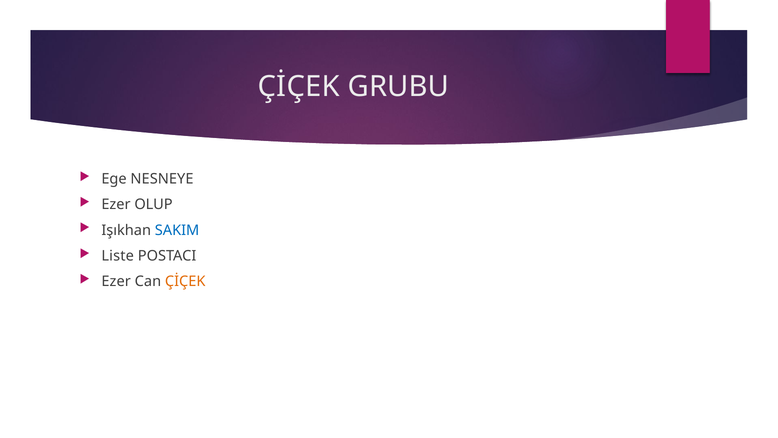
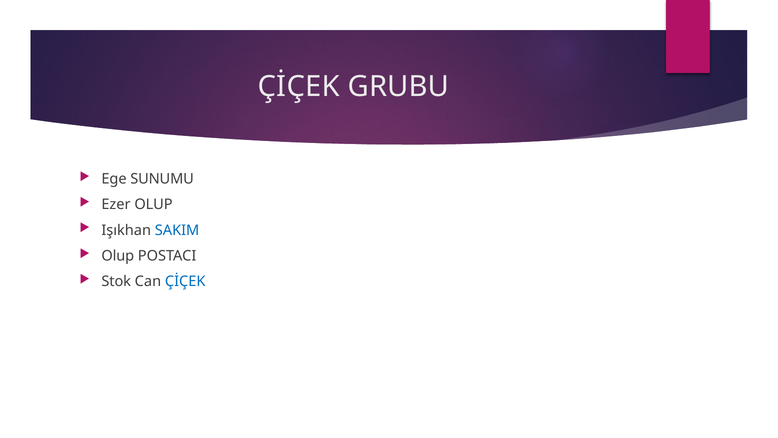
NESNEYE: NESNEYE -> SUNUMU
Liste at (118, 256): Liste -> Olup
Ezer at (116, 281): Ezer -> Stok
ÇİÇEK at (185, 281) colour: orange -> blue
